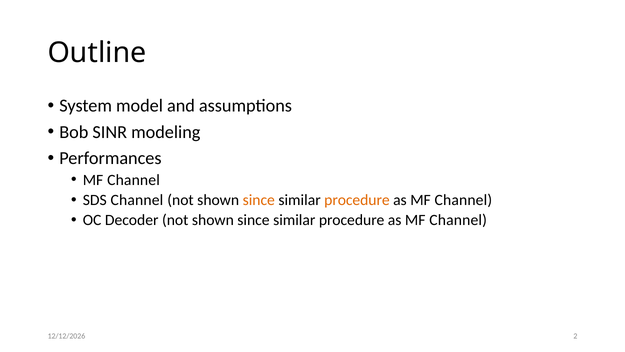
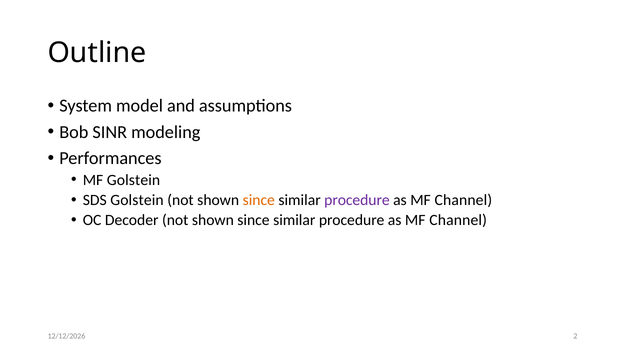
Channel at (134, 180): Channel -> Golstein
SDS Channel: Channel -> Golstein
procedure at (357, 200) colour: orange -> purple
